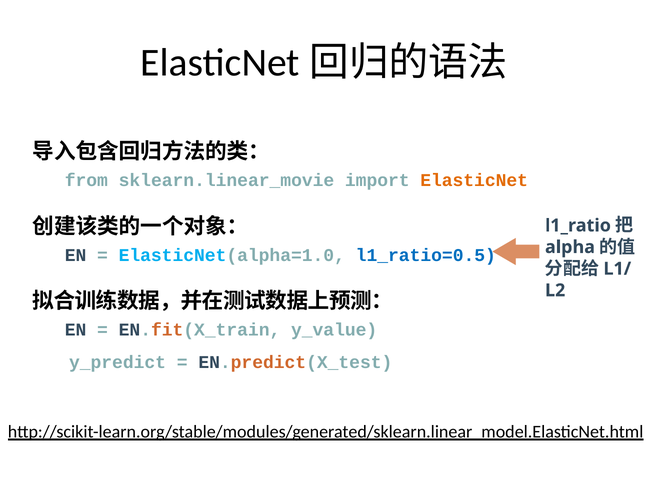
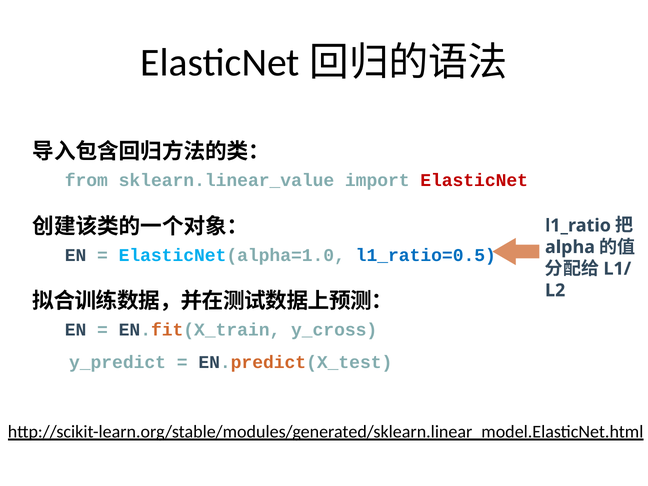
sklearn.linear_movie: sklearn.linear_movie -> sklearn.linear_value
ElasticNet colour: orange -> red
y_value: y_value -> y_cross
